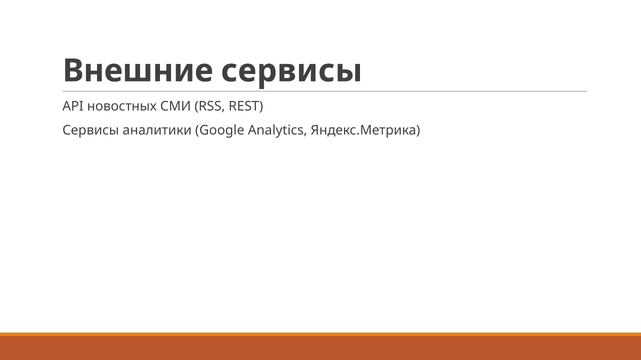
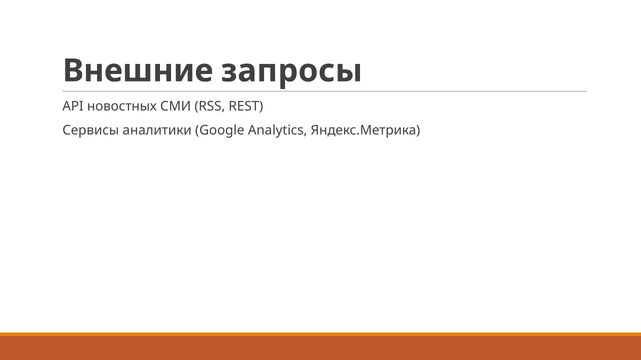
Внешние сервисы: сервисы -> запросы
